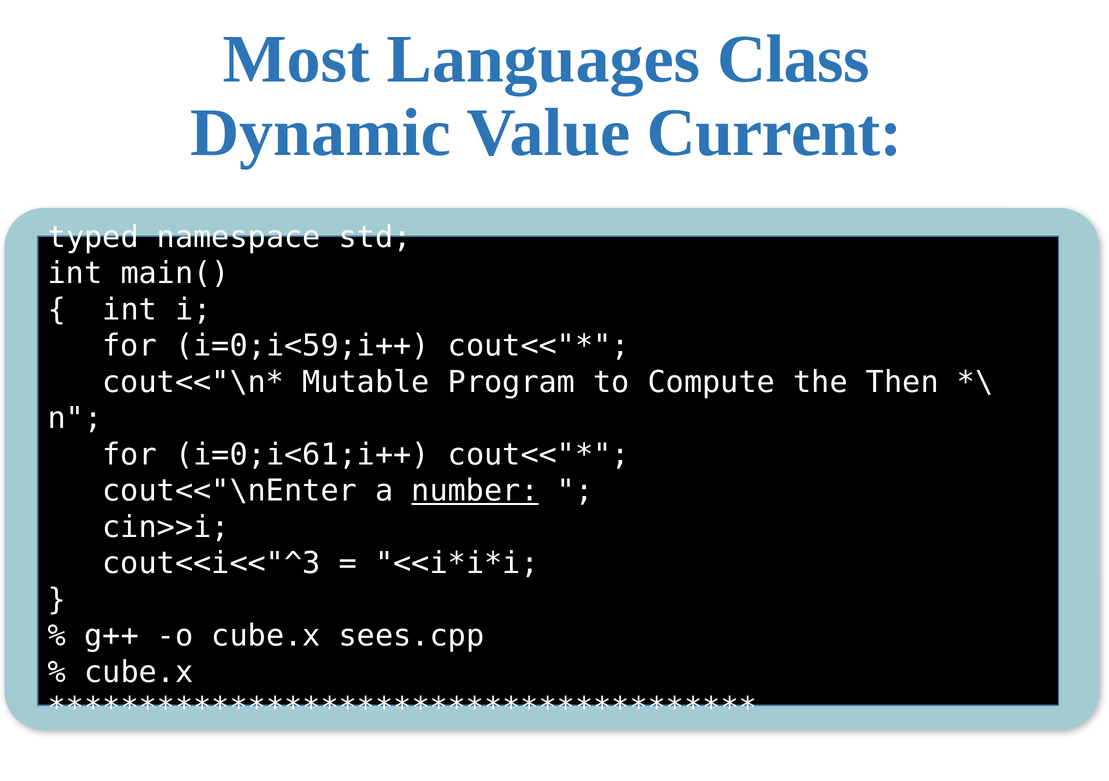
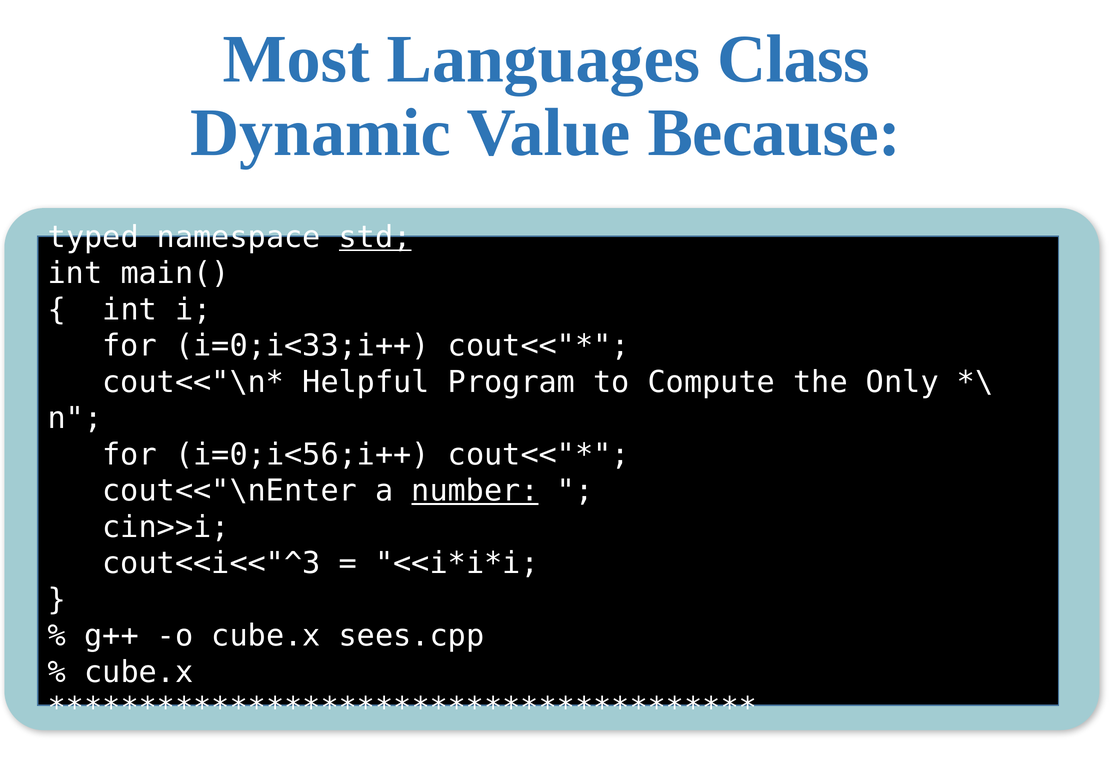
Current: Current -> Because
std underline: none -> present
i=0;i<59;i++: i=0;i<59;i++ -> i=0;i<33;i++
Mutable: Mutable -> Helpful
Then: Then -> Only
i=0;i<61;i++: i=0;i<61;i++ -> i=0;i<56;i++
